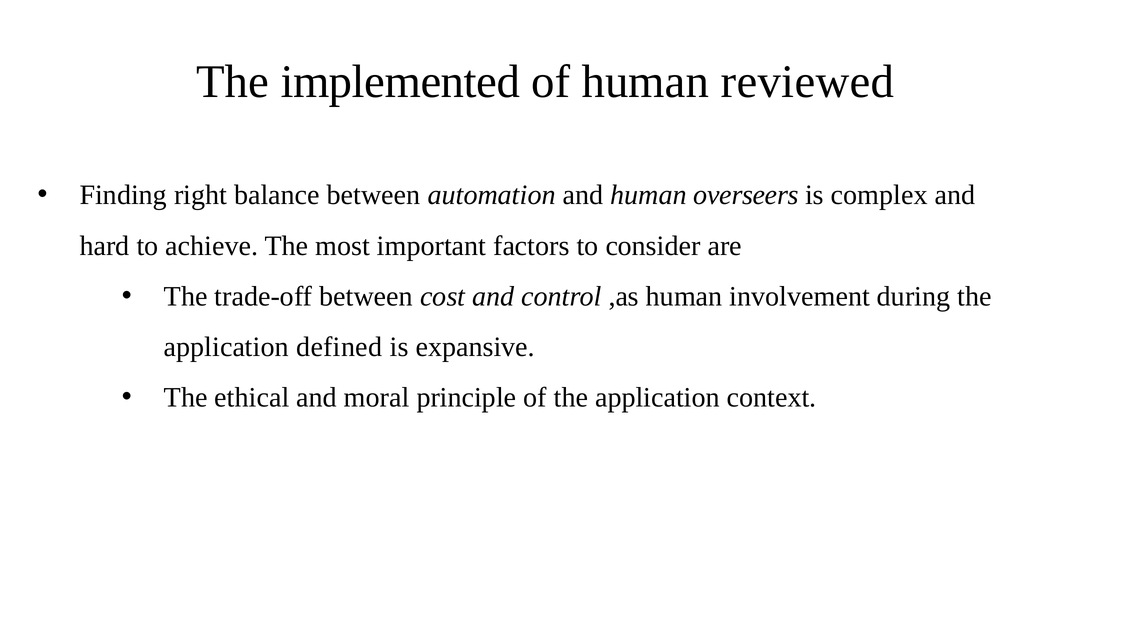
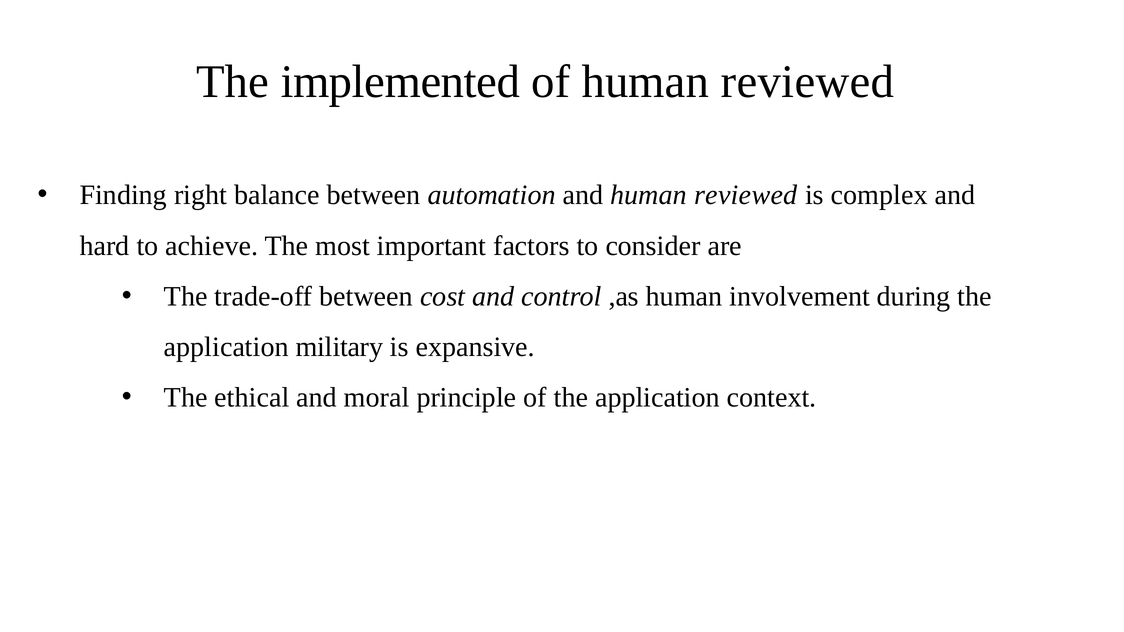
and human overseers: overseers -> reviewed
defined: defined -> military
